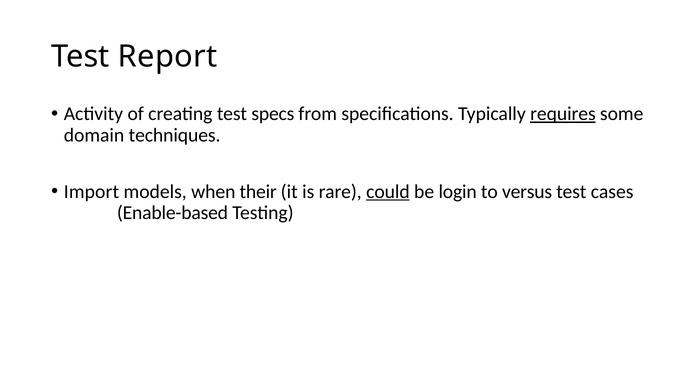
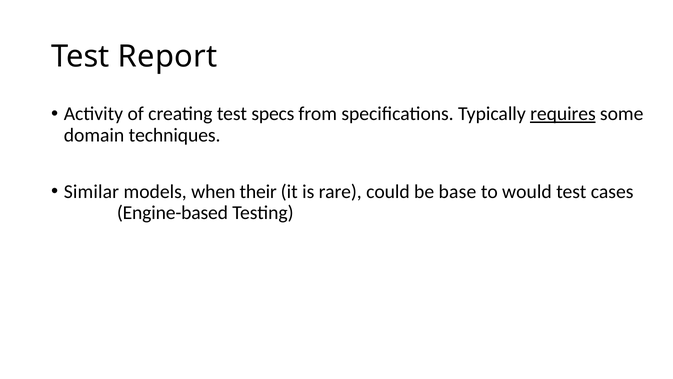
Import: Import -> Similar
could underline: present -> none
login: login -> base
versus: versus -> would
Enable-based: Enable-based -> Engine-based
